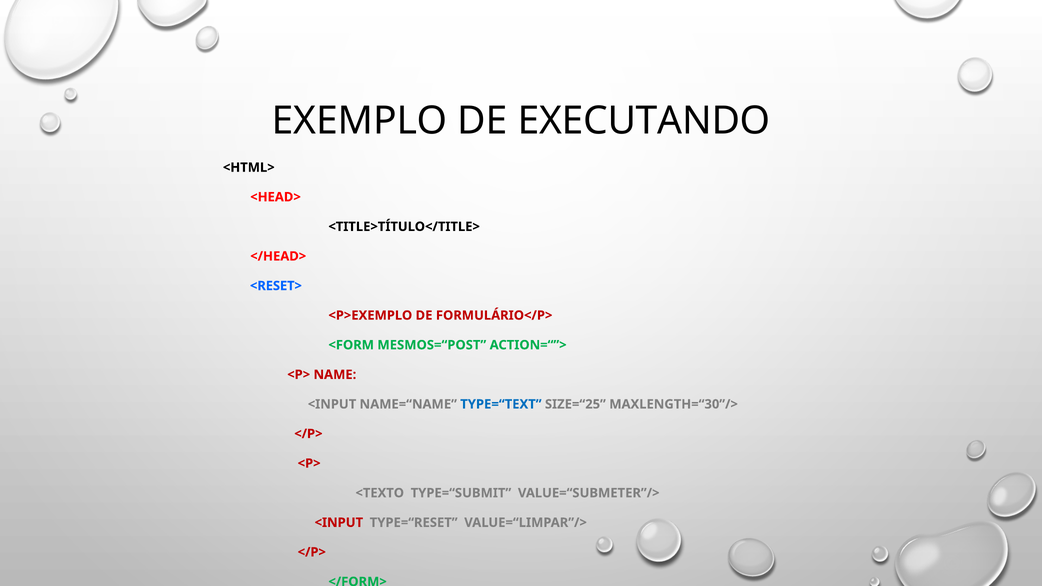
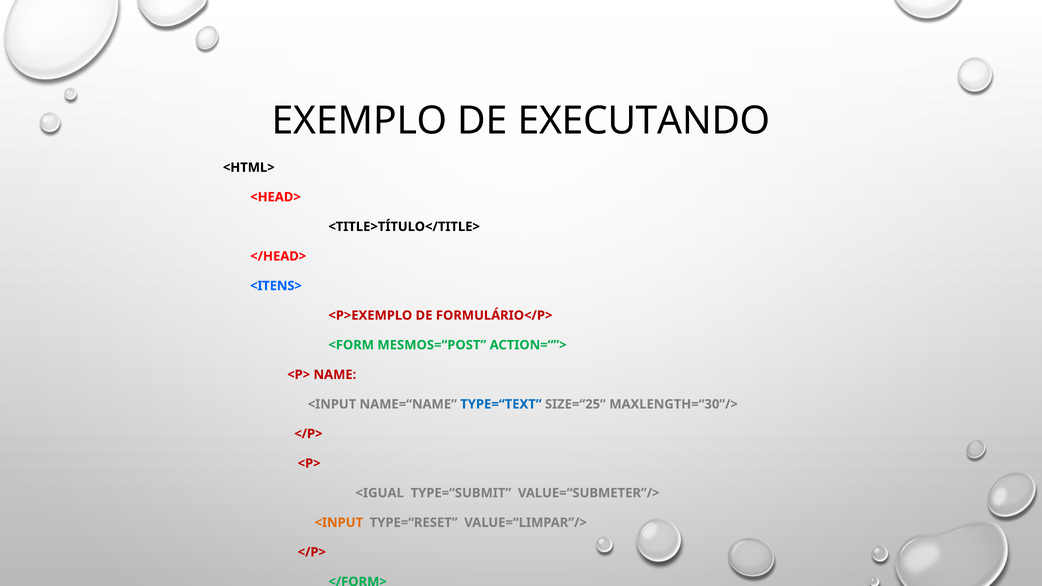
<RESET>: <RESET> -> <ITENS>
<TEXTO: <TEXTO -> <IGUAL
<INPUT at (339, 523) colour: red -> orange
